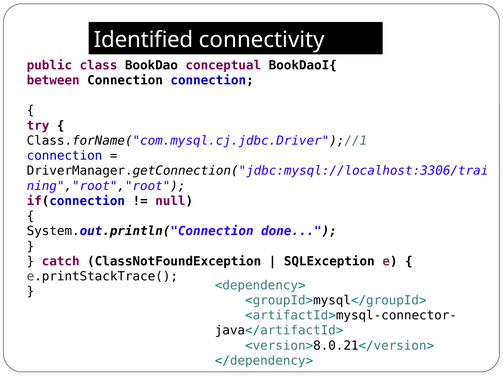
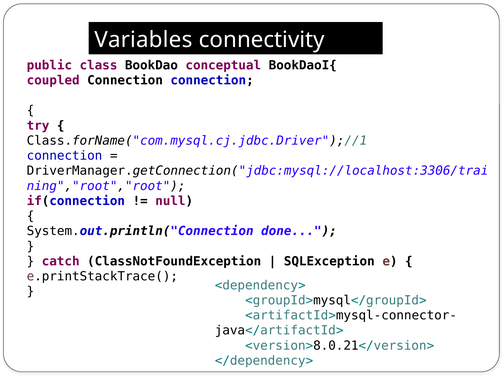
Identified: Identified -> Variables
between: between -> coupled
